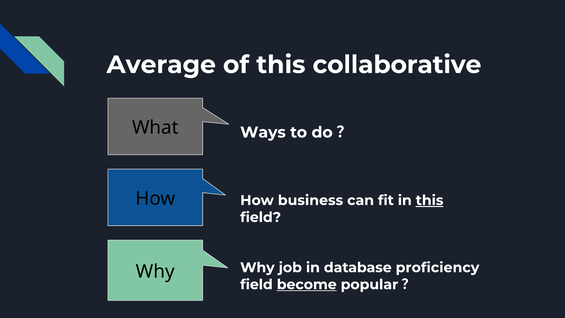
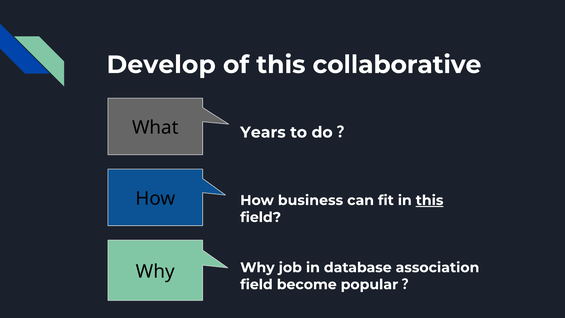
Average: Average -> Develop
Ways: Ways -> Years
proficiency: proficiency -> association
become underline: present -> none
